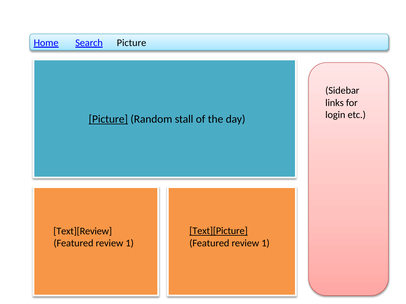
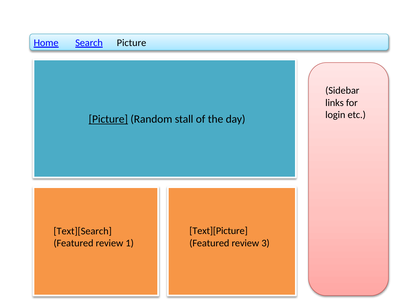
Text][Picture underline: present -> none
Text][Review: Text][Review -> Text][Search
1 at (266, 244): 1 -> 3
